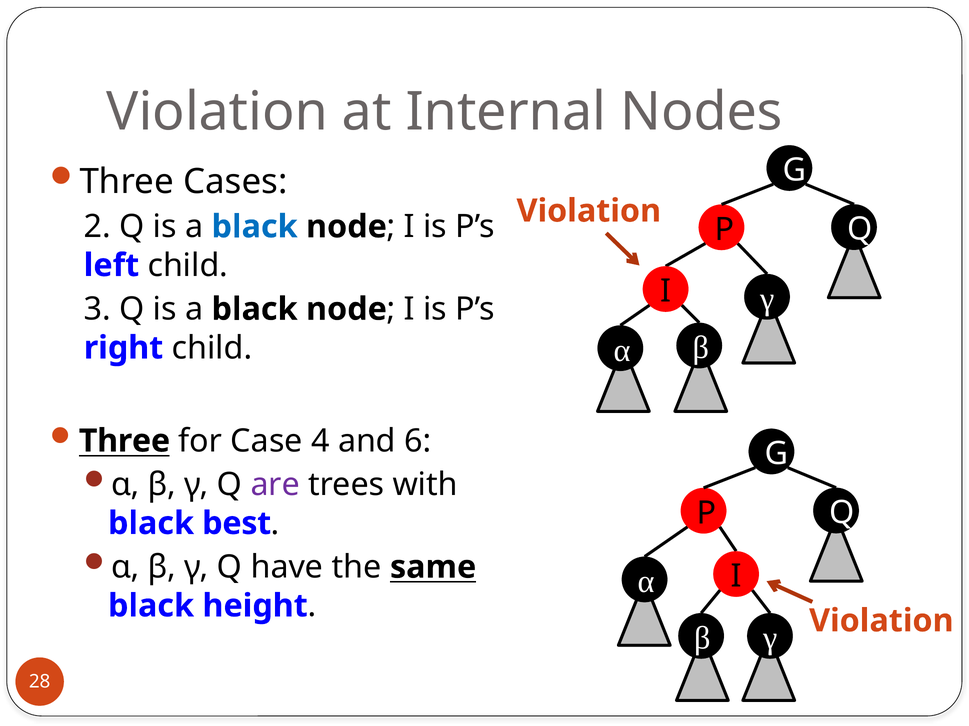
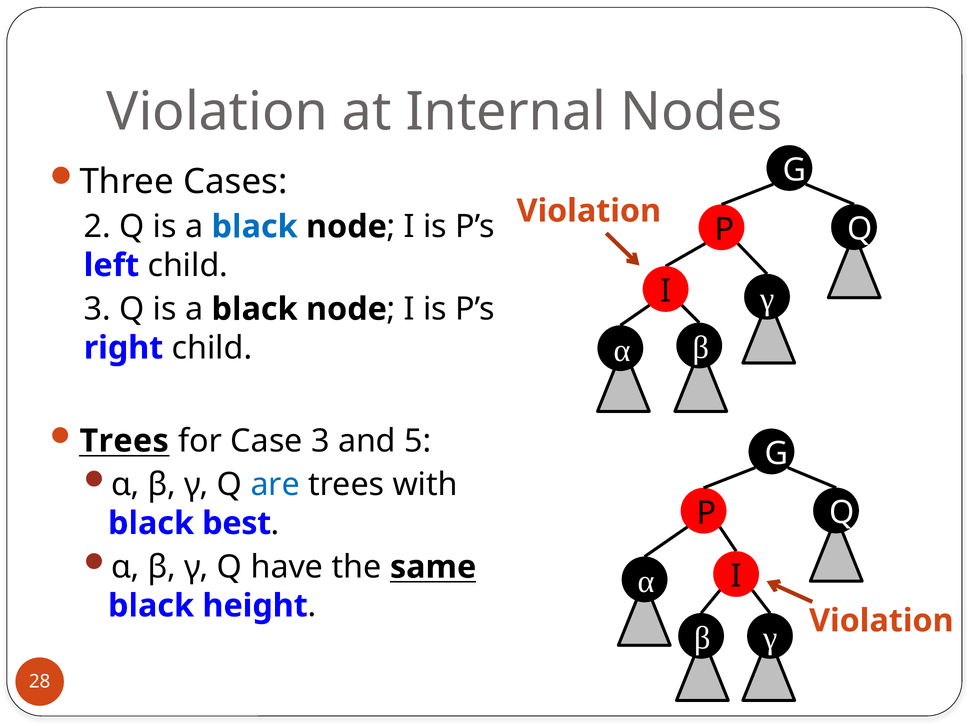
Three at (124, 441): Three -> Trees
Case 4: 4 -> 3
6: 6 -> 5
are colour: purple -> blue
